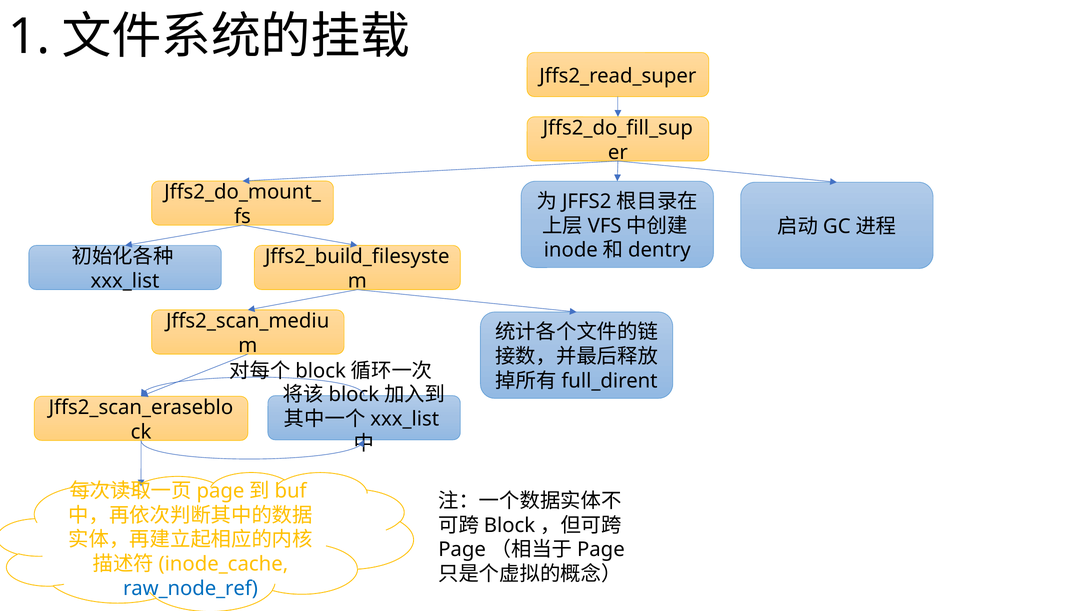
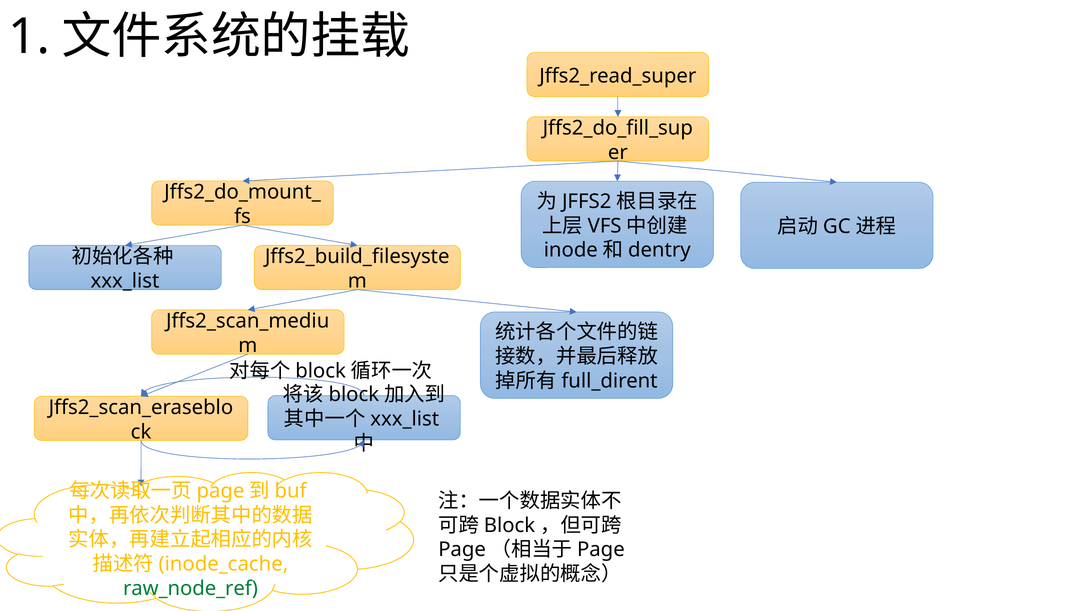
raw_node_ref colour: blue -> green
